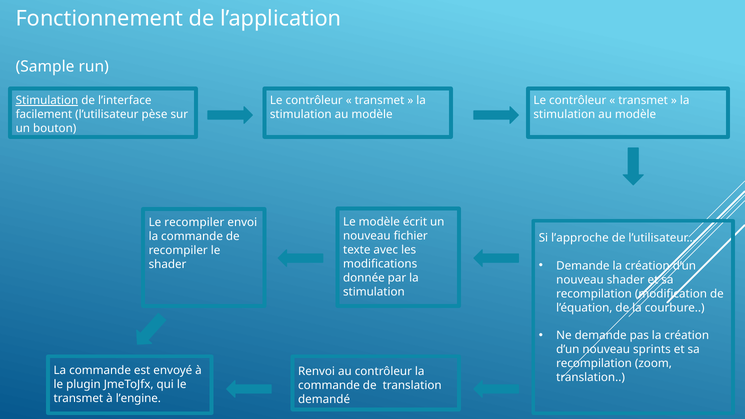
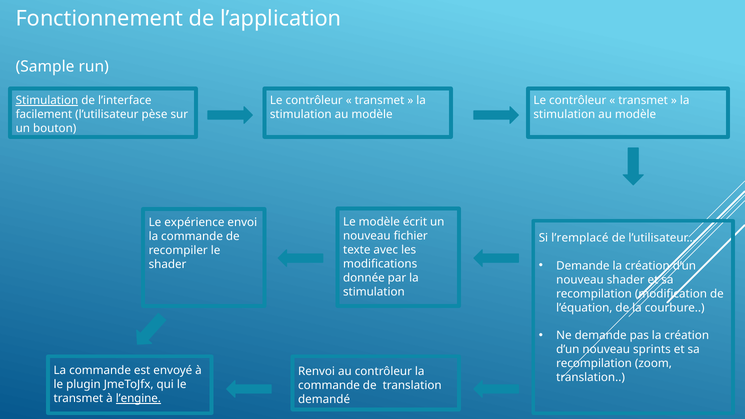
Le recompiler: recompiler -> expérience
l’approche: l’approche -> l’remplacé
l’engine underline: none -> present
